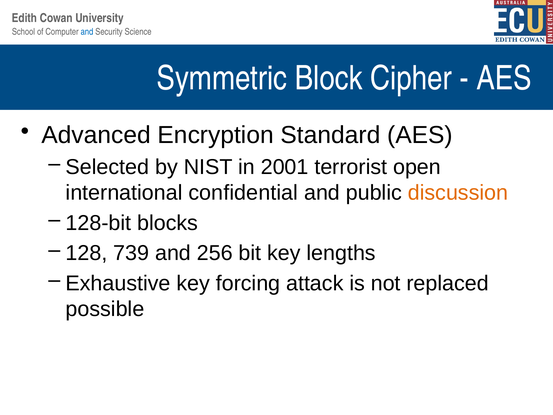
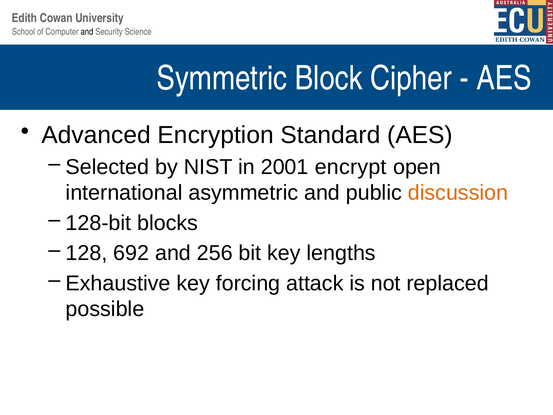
and at (87, 32) colour: blue -> black
terrorist: terrorist -> encrypt
confidential: confidential -> asymmetric
739: 739 -> 692
